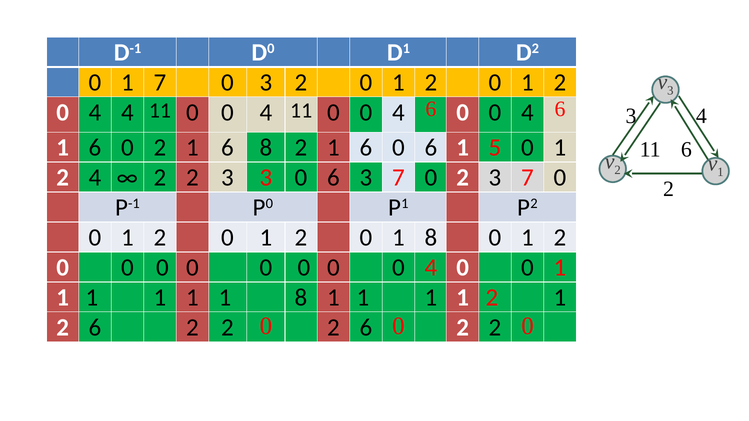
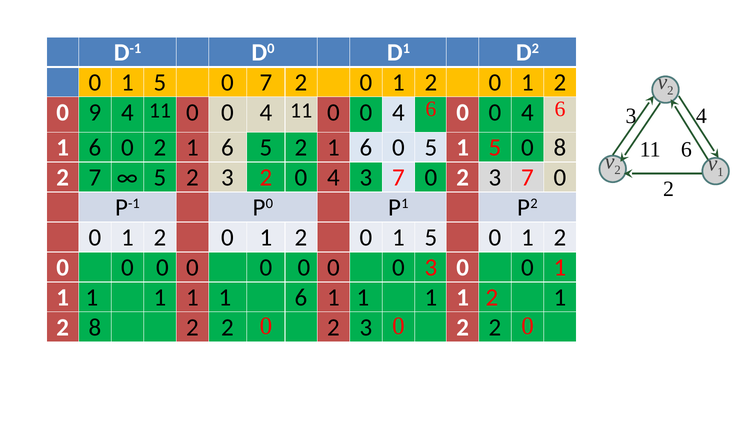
3 at (670, 91): 3 -> 2
7 at (160, 82): 7 -> 5
0 3: 3 -> 7
4 at (95, 112): 4 -> 9
6 8: 8 -> 5
6 0 6: 6 -> 5
5 0 1: 1 -> 8
2 4: 4 -> 7
2 at (160, 178): 2 -> 5
3 3: 3 -> 2
6 at (334, 178): 6 -> 4
2 0 1 8: 8 -> 5
0 0 0 4: 4 -> 3
1 1 8: 8 -> 6
6 at (95, 328): 6 -> 8
0 2 6: 6 -> 3
